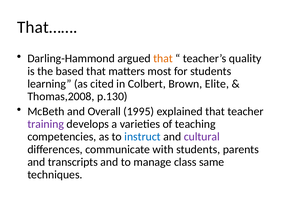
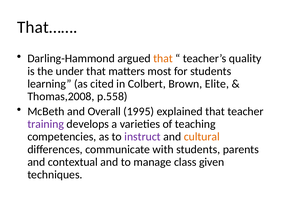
based: based -> under
p.130: p.130 -> p.558
instruct colour: blue -> purple
cultural colour: purple -> orange
transcripts: transcripts -> contextual
same: same -> given
